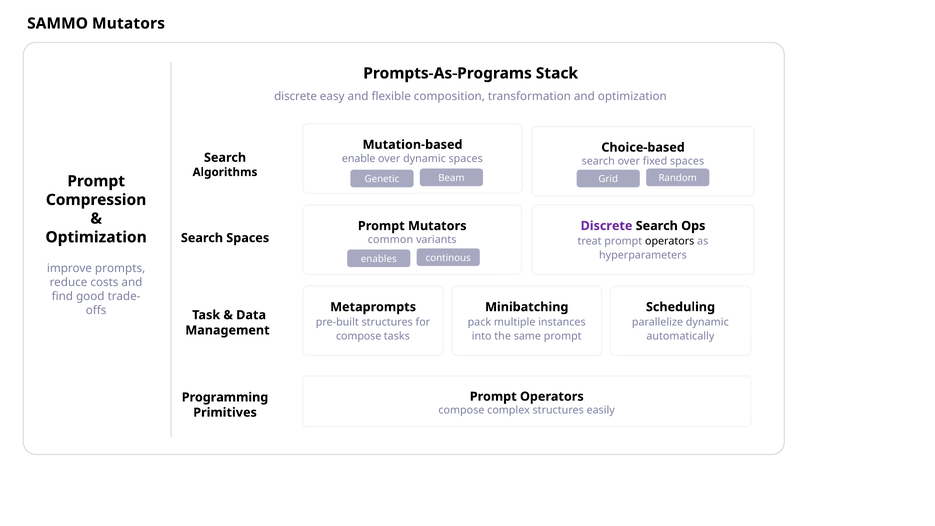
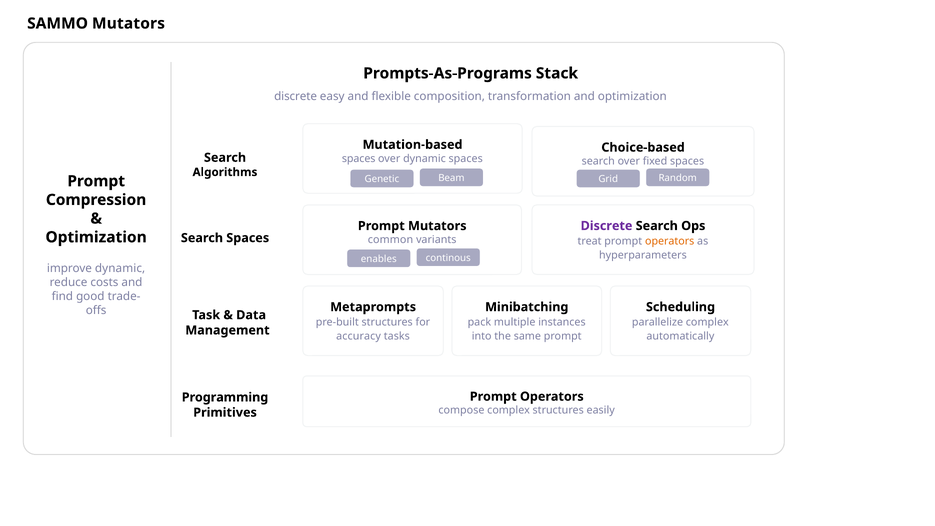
enable at (359, 159): enable -> spaces
operators at (670, 241) colour: black -> orange
improve prompts: prompts -> dynamic
parallelize dynamic: dynamic -> complex
compose at (359, 336): compose -> accuracy
